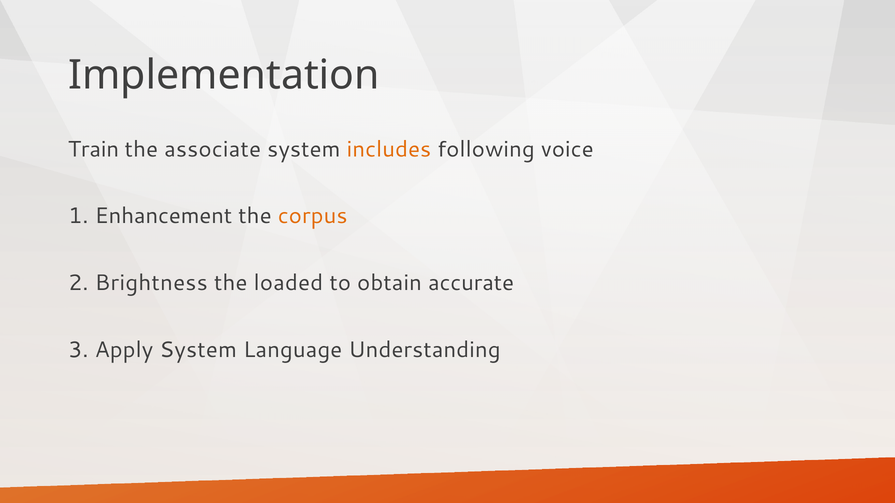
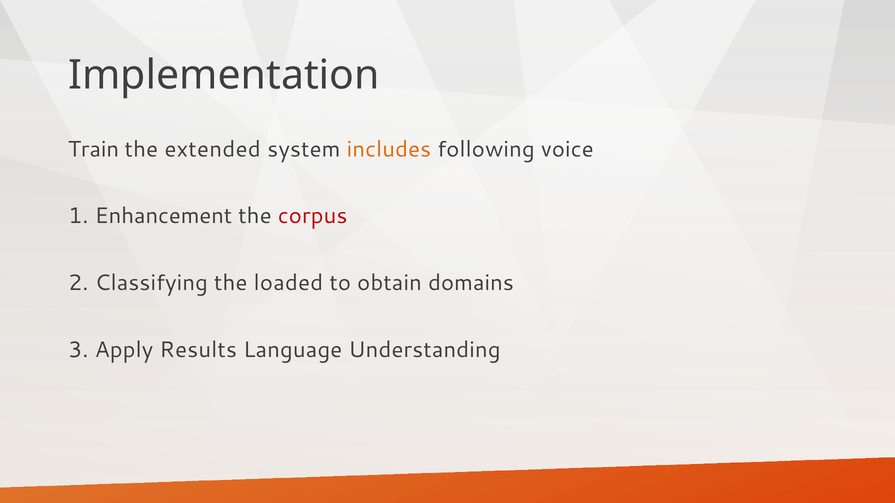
associate: associate -> extended
corpus colour: orange -> red
Brightness: Brightness -> Classifying
accurate: accurate -> domains
Apply System: System -> Results
